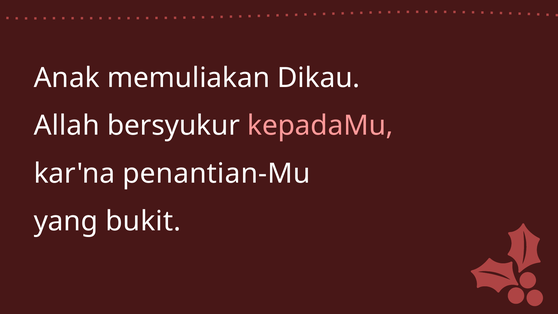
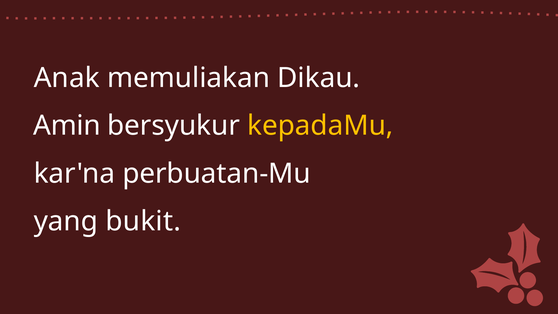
Allah: Allah -> Amin
kepadaMu colour: pink -> yellow
penantian-Mu: penantian-Mu -> perbuatan-Mu
